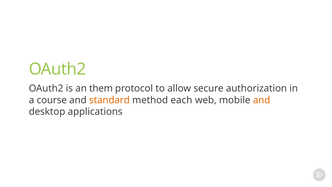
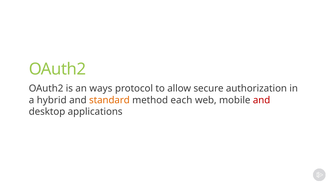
them: them -> ways
course: course -> hybrid
and at (262, 100) colour: orange -> red
